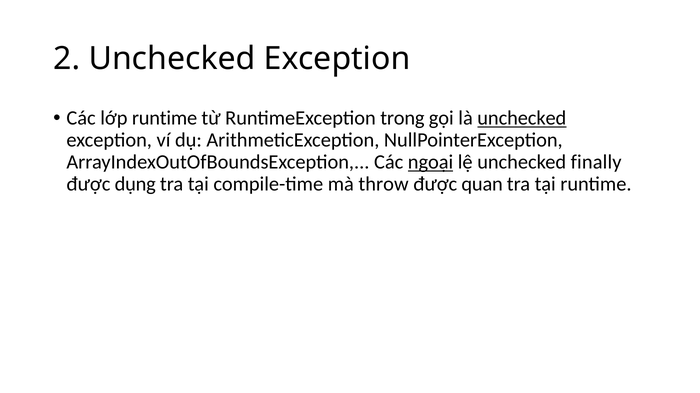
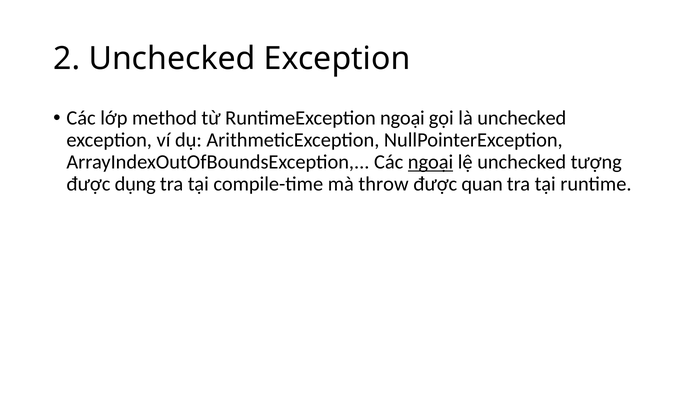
lớp runtime: runtime -> method
RuntimeException trong: trong -> ngoại
unchecked at (522, 118) underline: present -> none
finally: finally -> tượng
